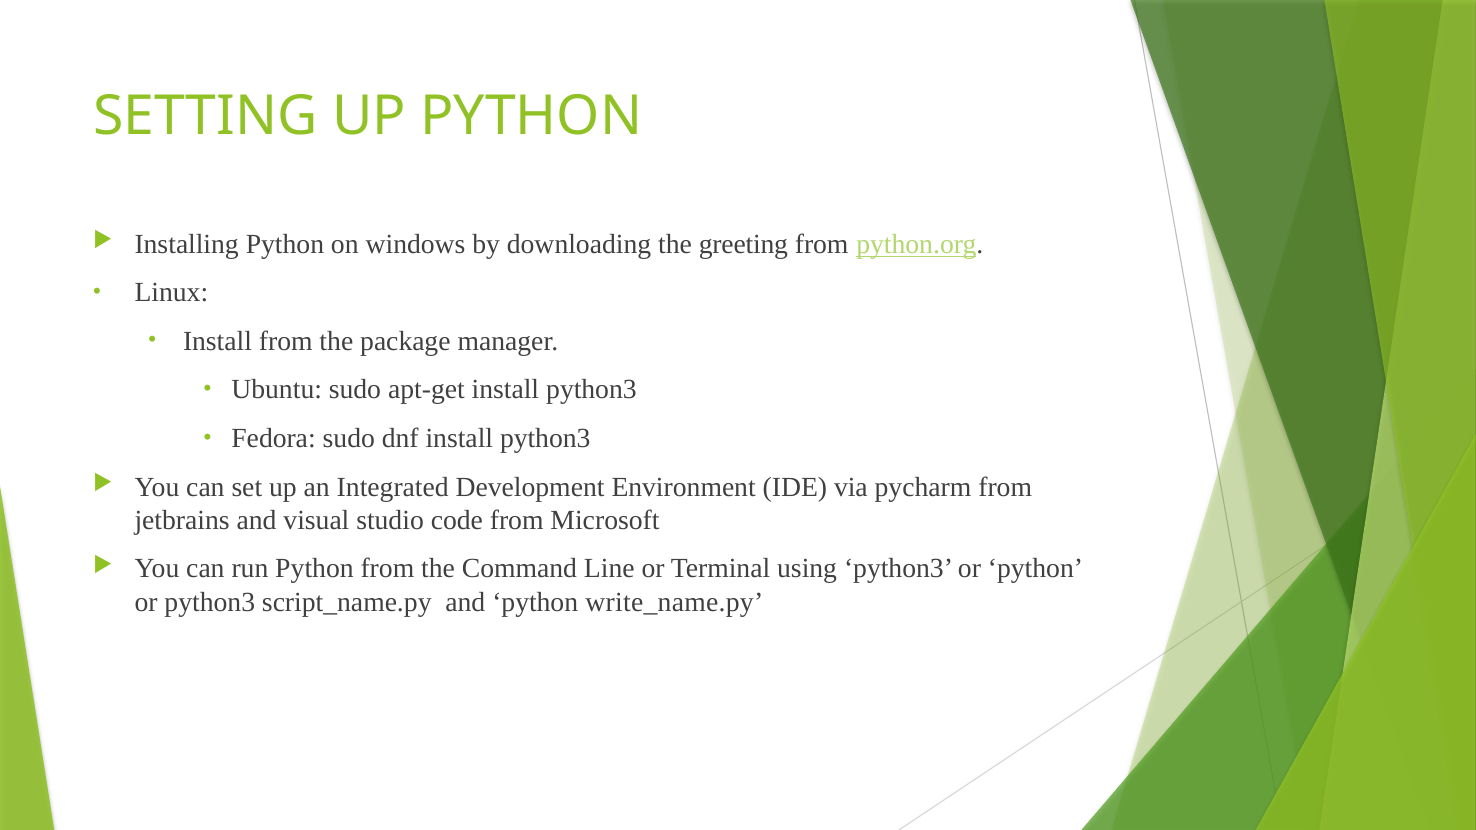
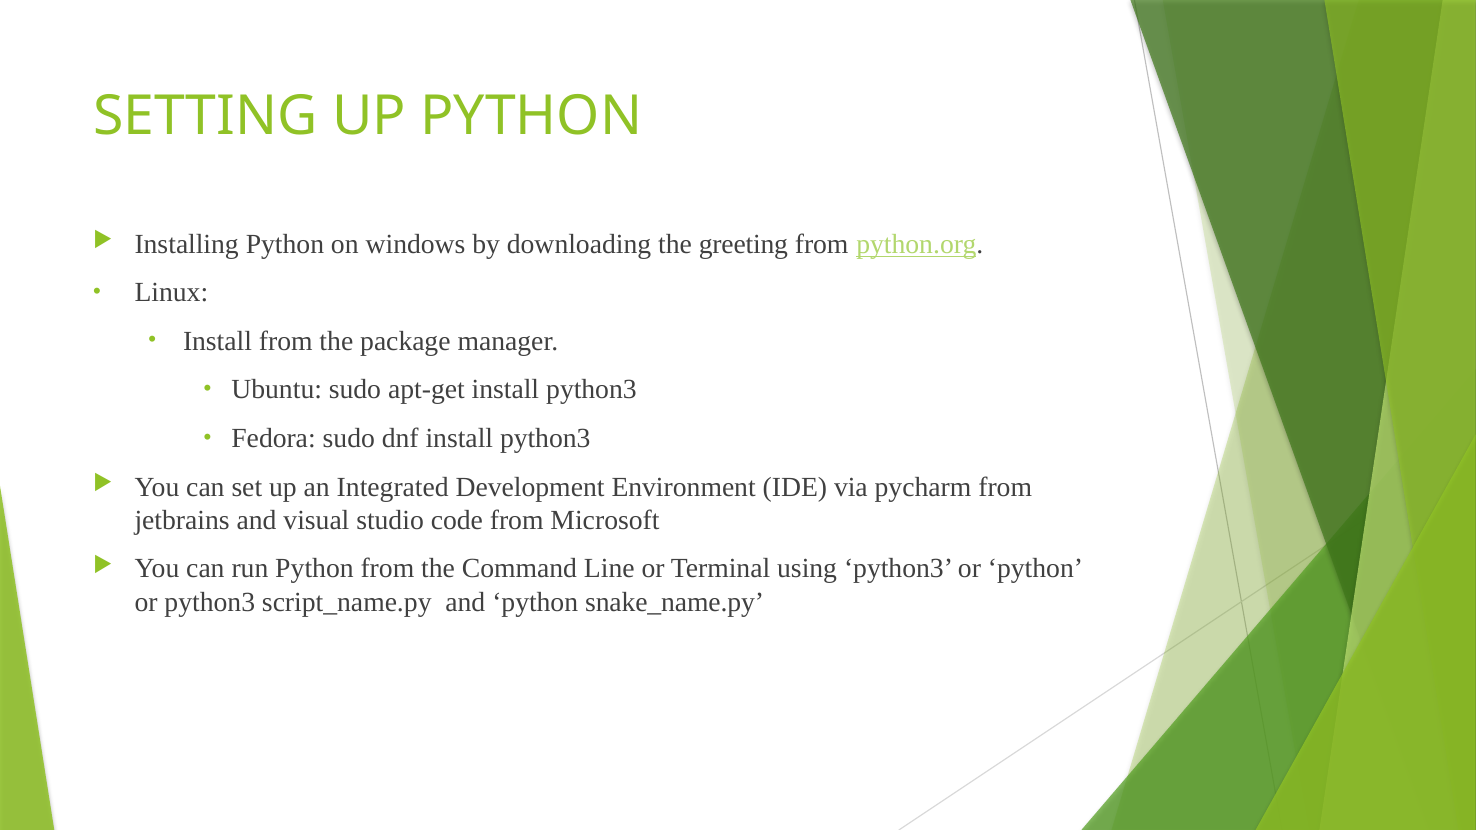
write_name.py: write_name.py -> snake_name.py
